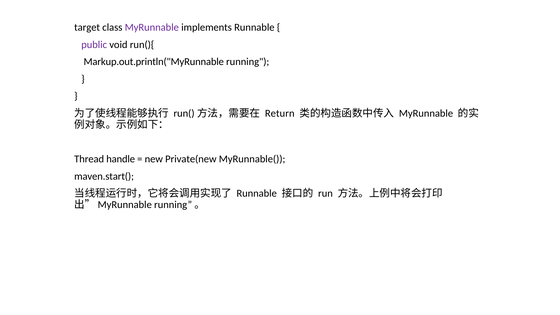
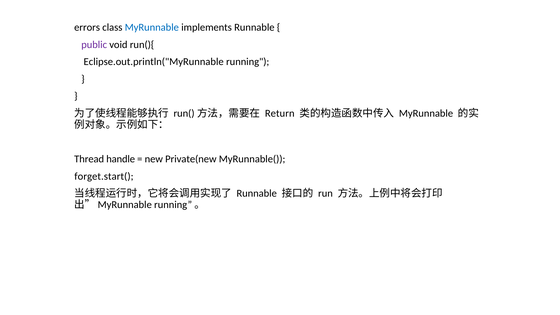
target: target -> errors
MyRunnable at (152, 27) colour: purple -> blue
Markup.out.println("MyRunnable: Markup.out.println("MyRunnable -> Eclipse.out.println("MyRunnable
maven.start(: maven.start( -> forget.start(
